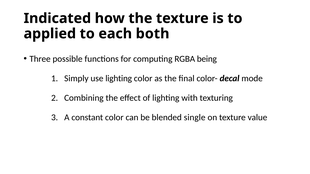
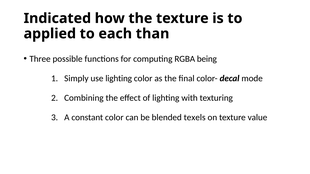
both: both -> than
single: single -> texels
